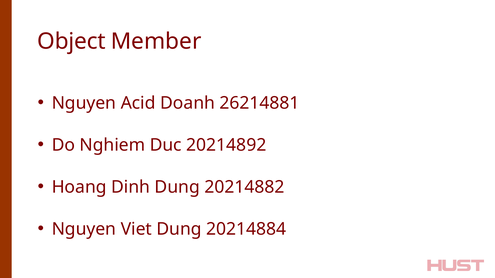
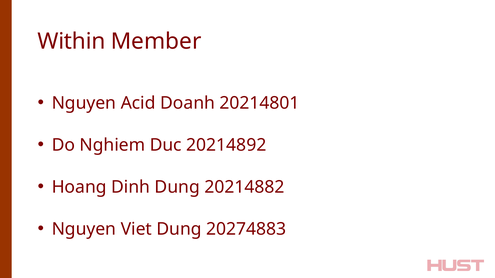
Object: Object -> Within
26214881: 26214881 -> 20214801
20214884: 20214884 -> 20274883
